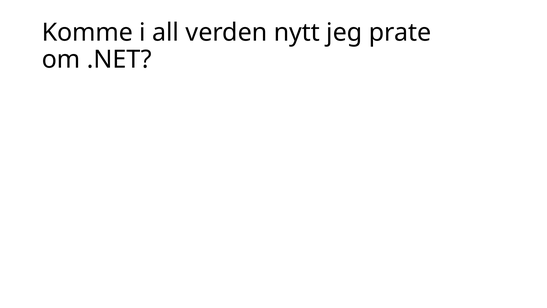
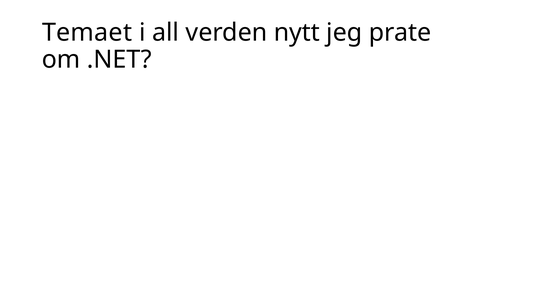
Komme: Komme -> Temaet
